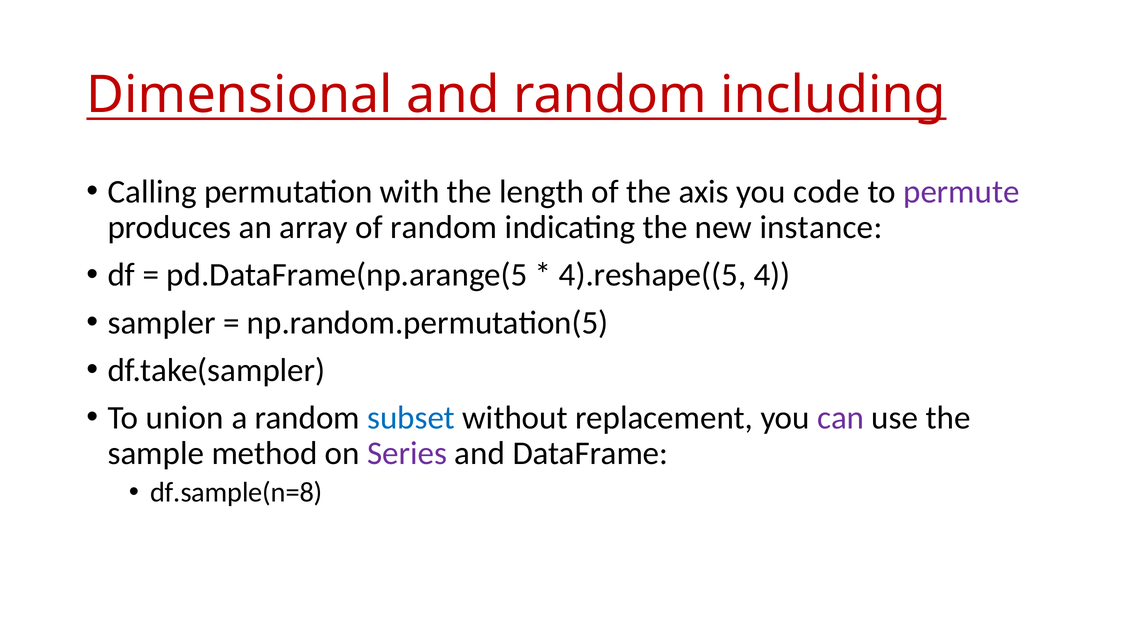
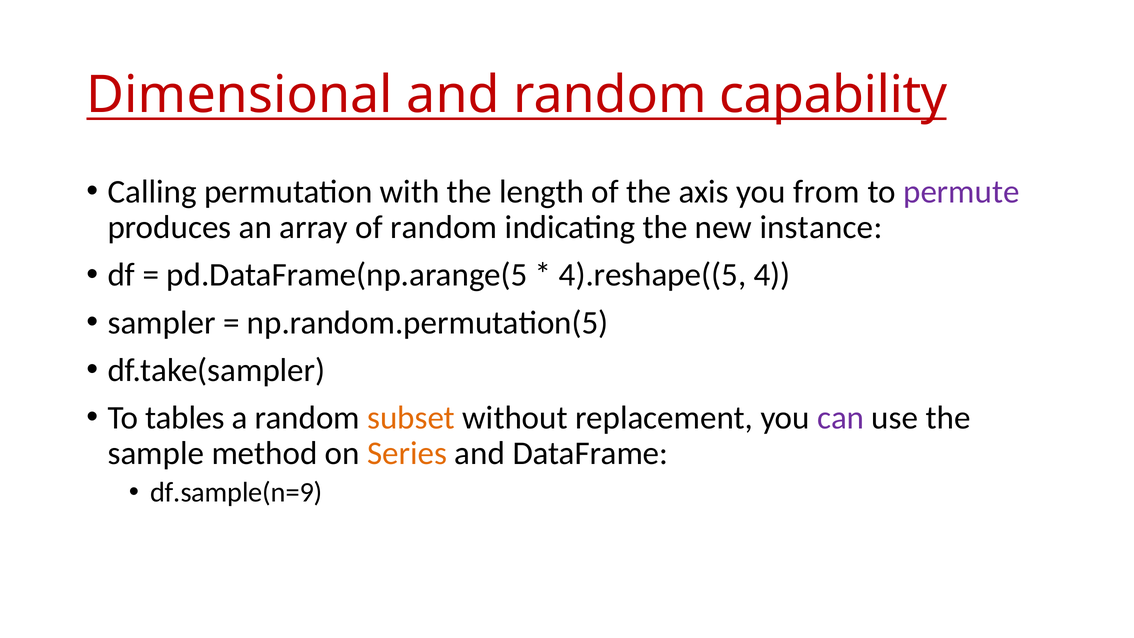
including: including -> capability
code: code -> from
union: union -> tables
subset colour: blue -> orange
Series colour: purple -> orange
df.sample(n=8: df.sample(n=8 -> df.sample(n=9
